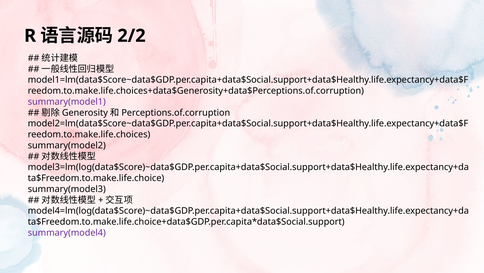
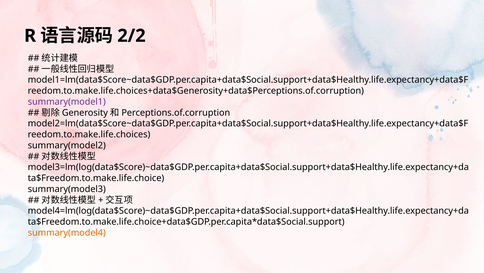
summary(model4 colour: purple -> orange
